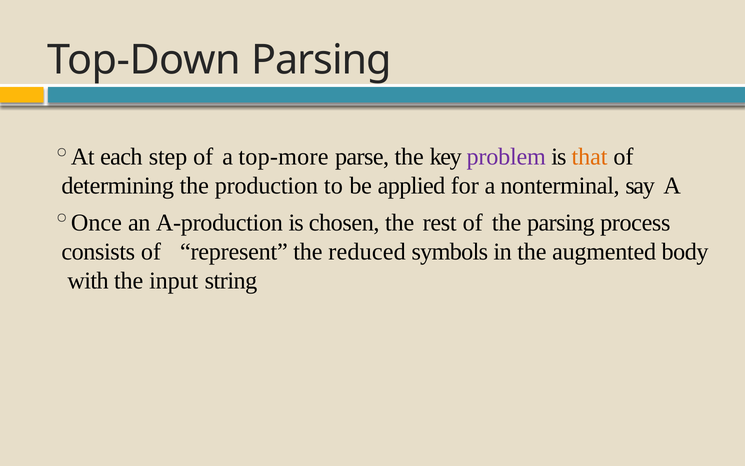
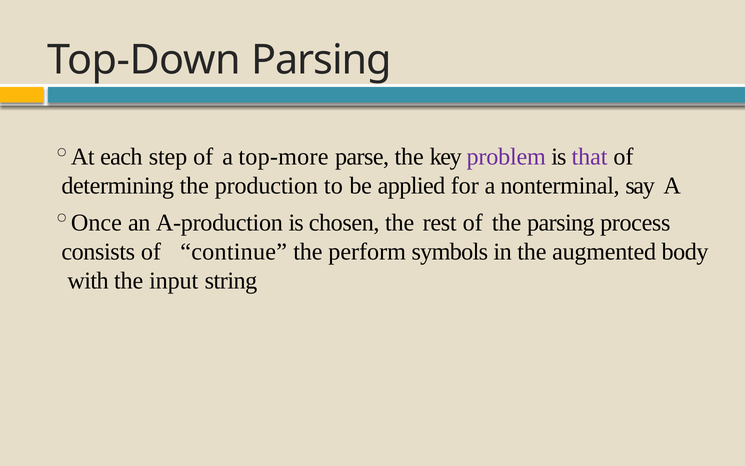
that colour: orange -> purple
represent: represent -> continue
reduced: reduced -> perform
